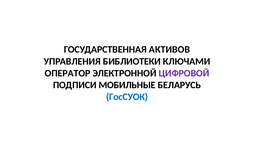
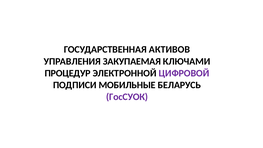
БИБЛИОТЕКИ: БИБЛИОТЕКИ -> ЗАКУПАЕМАЯ
ОПЕРАТОР: ОПЕРАТОР -> ПРОЦЕДУР
ГосСУОК colour: blue -> purple
